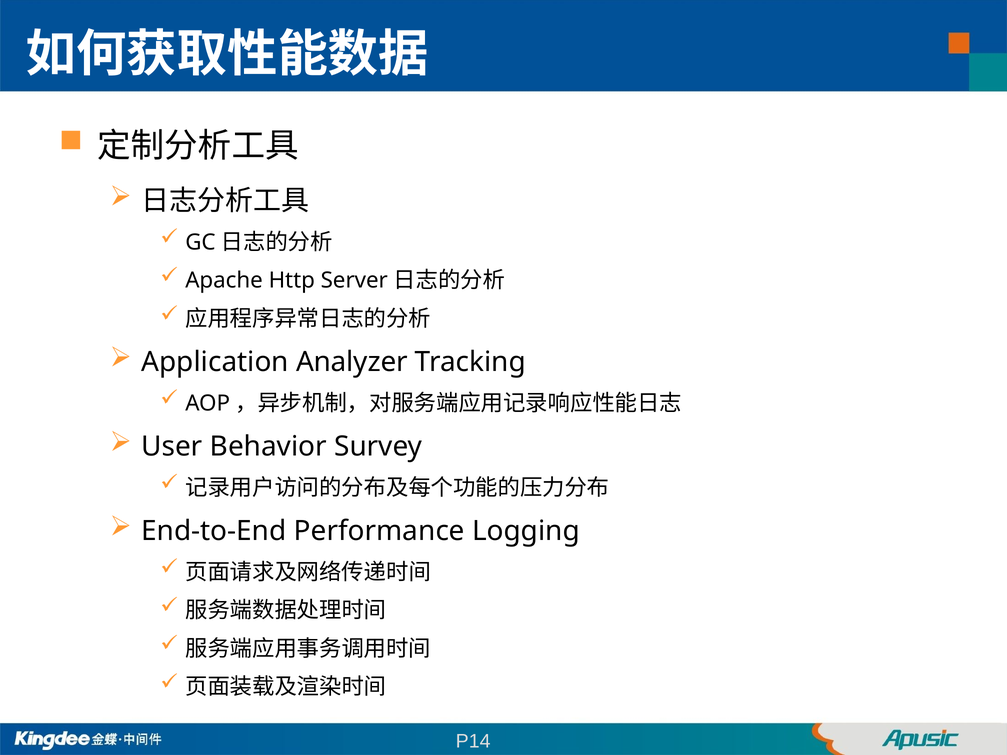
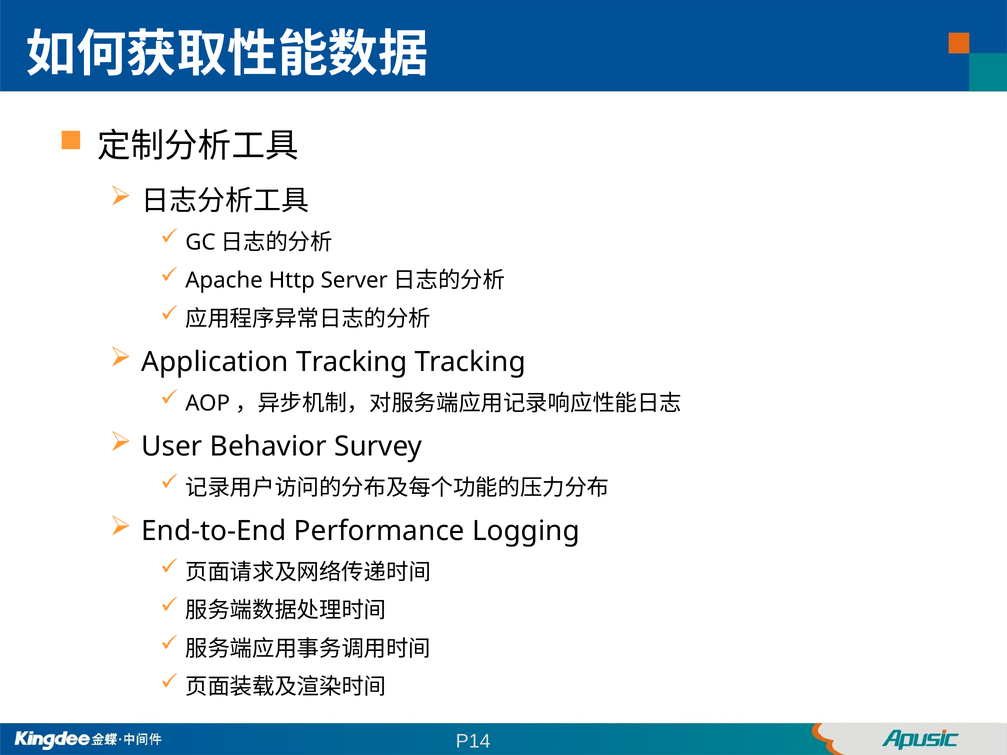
Application Analyzer: Analyzer -> Tracking
